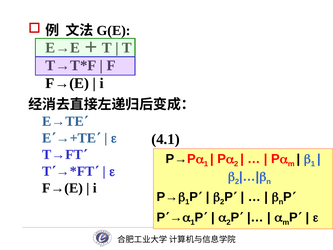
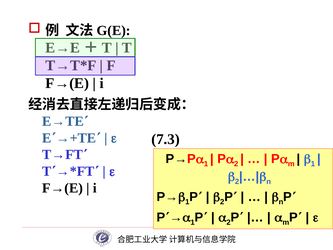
4.1: 4.1 -> 7.3
